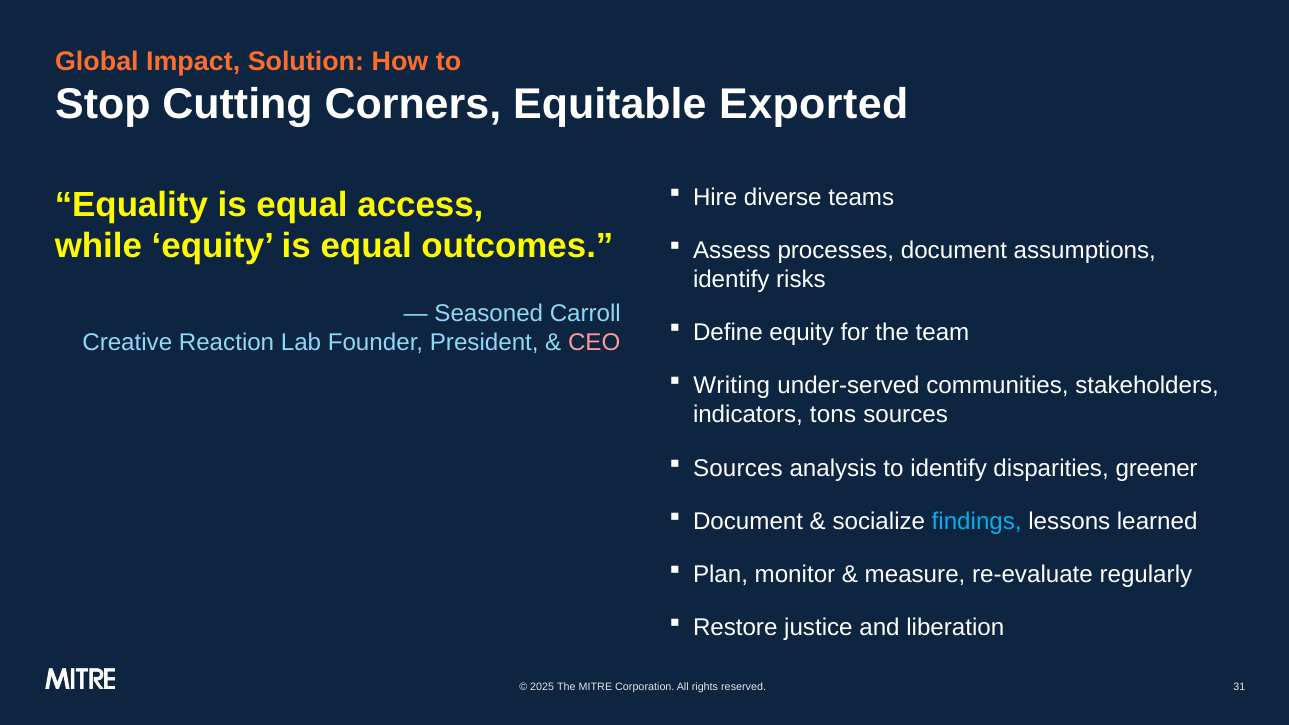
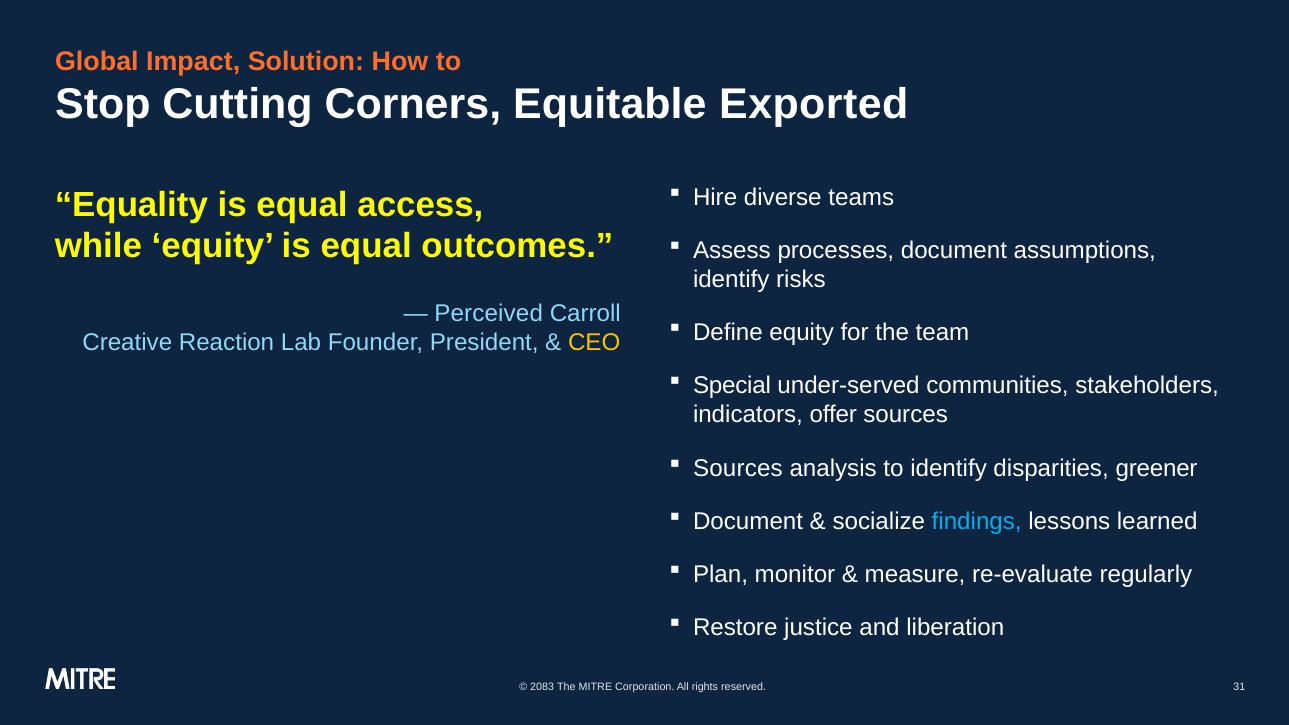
Seasoned: Seasoned -> Perceived
CEO colour: pink -> yellow
Writing: Writing -> Special
tons: tons -> offer
2025: 2025 -> 2083
